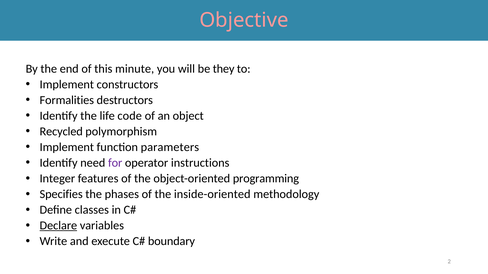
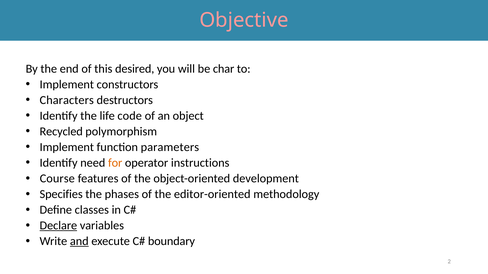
minute: minute -> desired
they: they -> char
Formalities: Formalities -> Characters
for colour: purple -> orange
Integer: Integer -> Course
programming: programming -> development
inside-oriented: inside-oriented -> editor-oriented
and underline: none -> present
